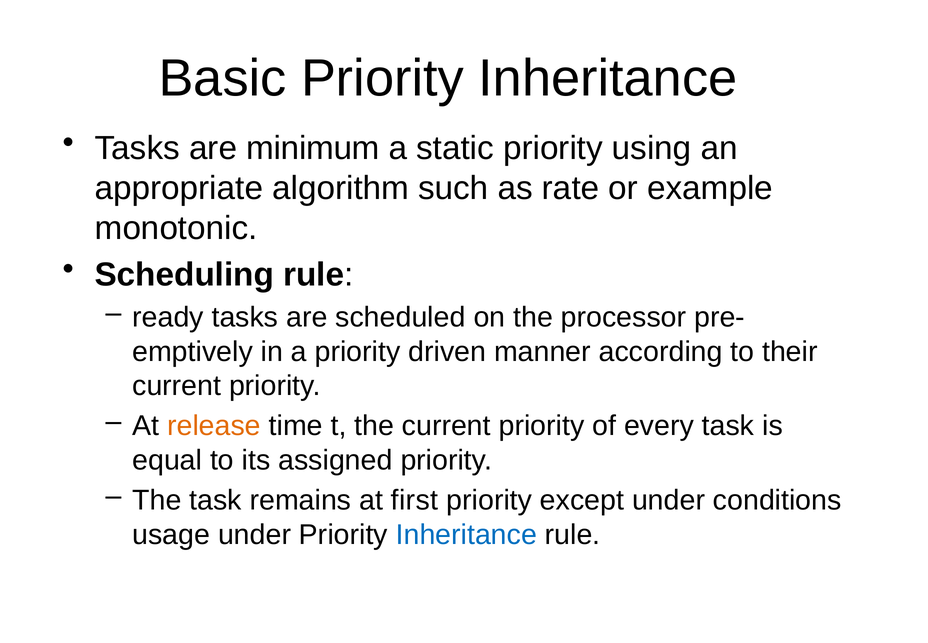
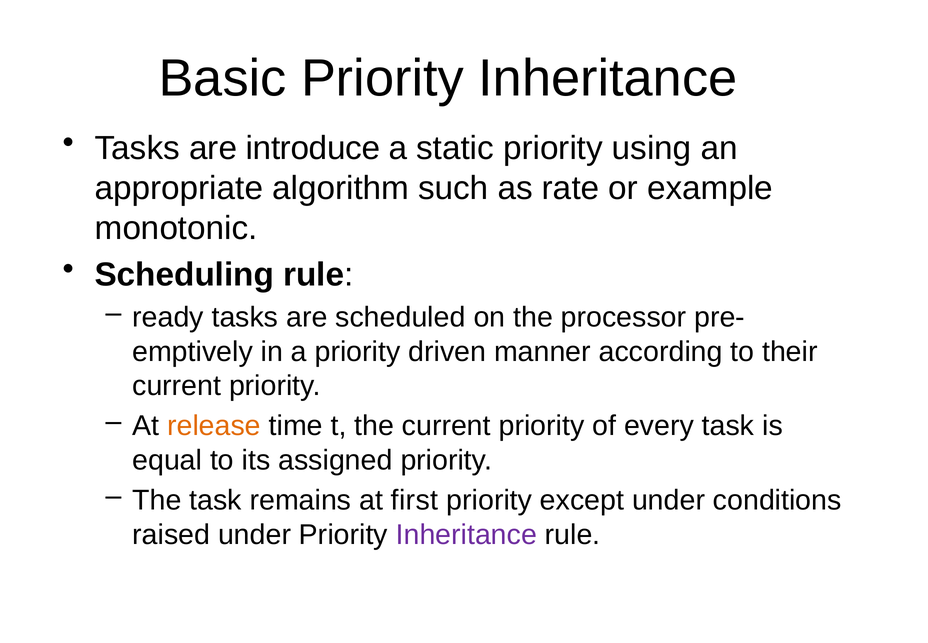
minimum: minimum -> introduce
usage: usage -> raised
Inheritance at (466, 534) colour: blue -> purple
